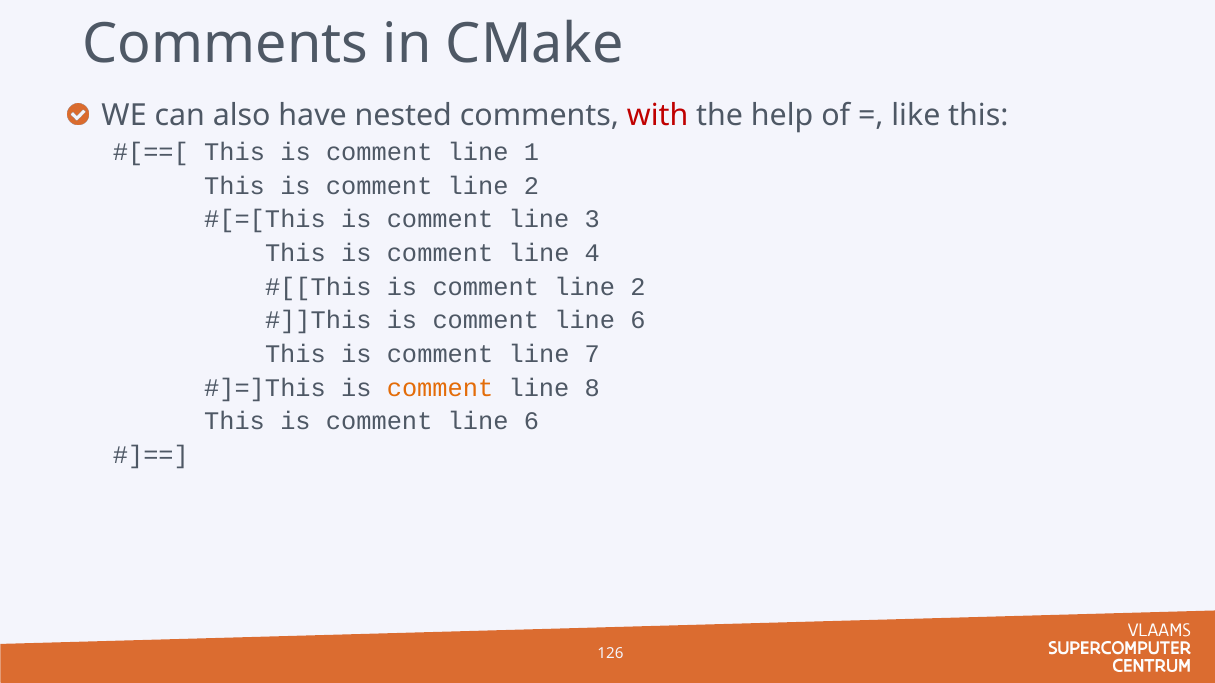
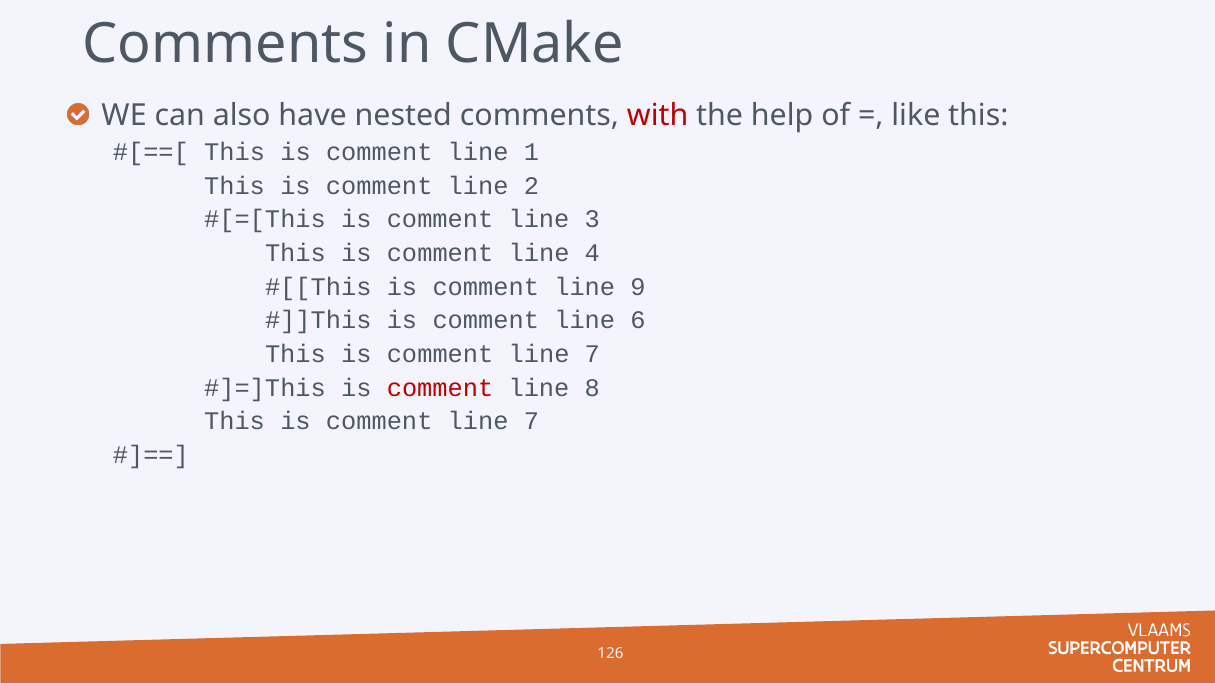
2 at (638, 287): 2 -> 9
comment at (440, 388) colour: orange -> red
6 at (531, 422): 6 -> 7
